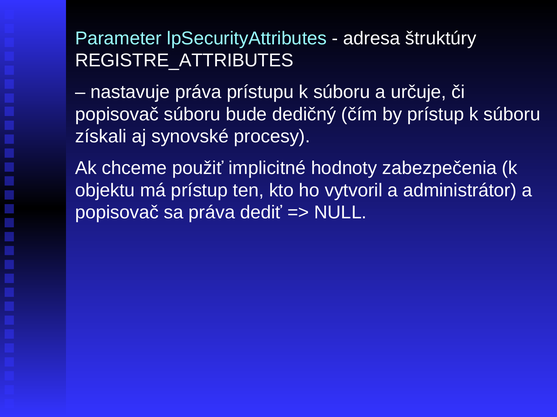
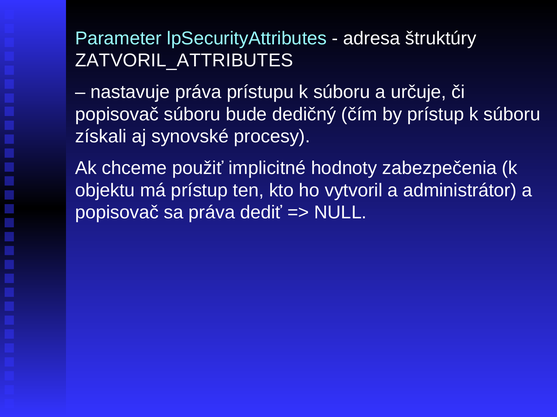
REGISTRE_ATTRIBUTES: REGISTRE_ATTRIBUTES -> ZATVORIL_ATTRIBUTES
